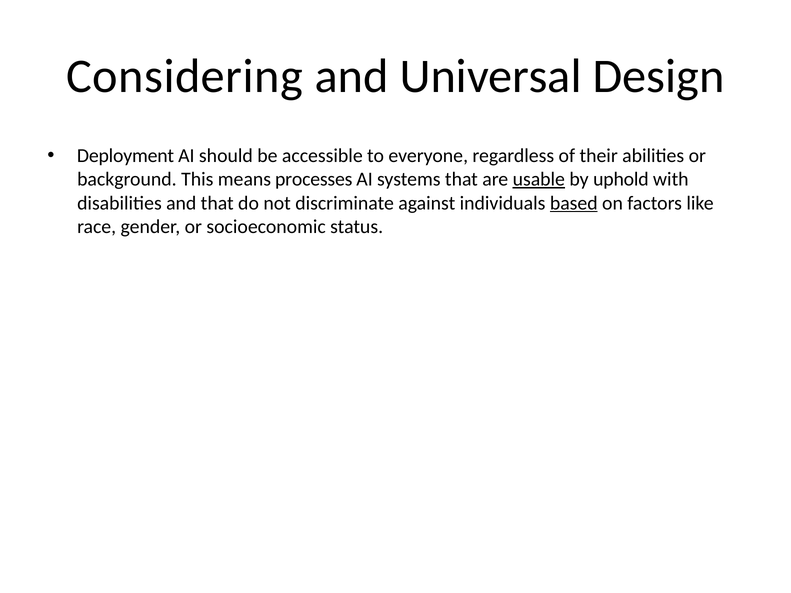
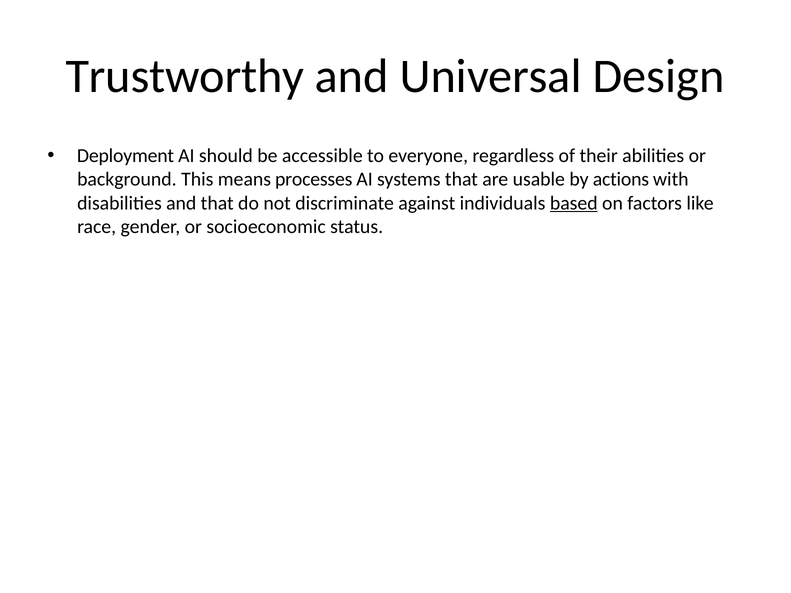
Considering: Considering -> Trustworthy
usable underline: present -> none
uphold: uphold -> actions
